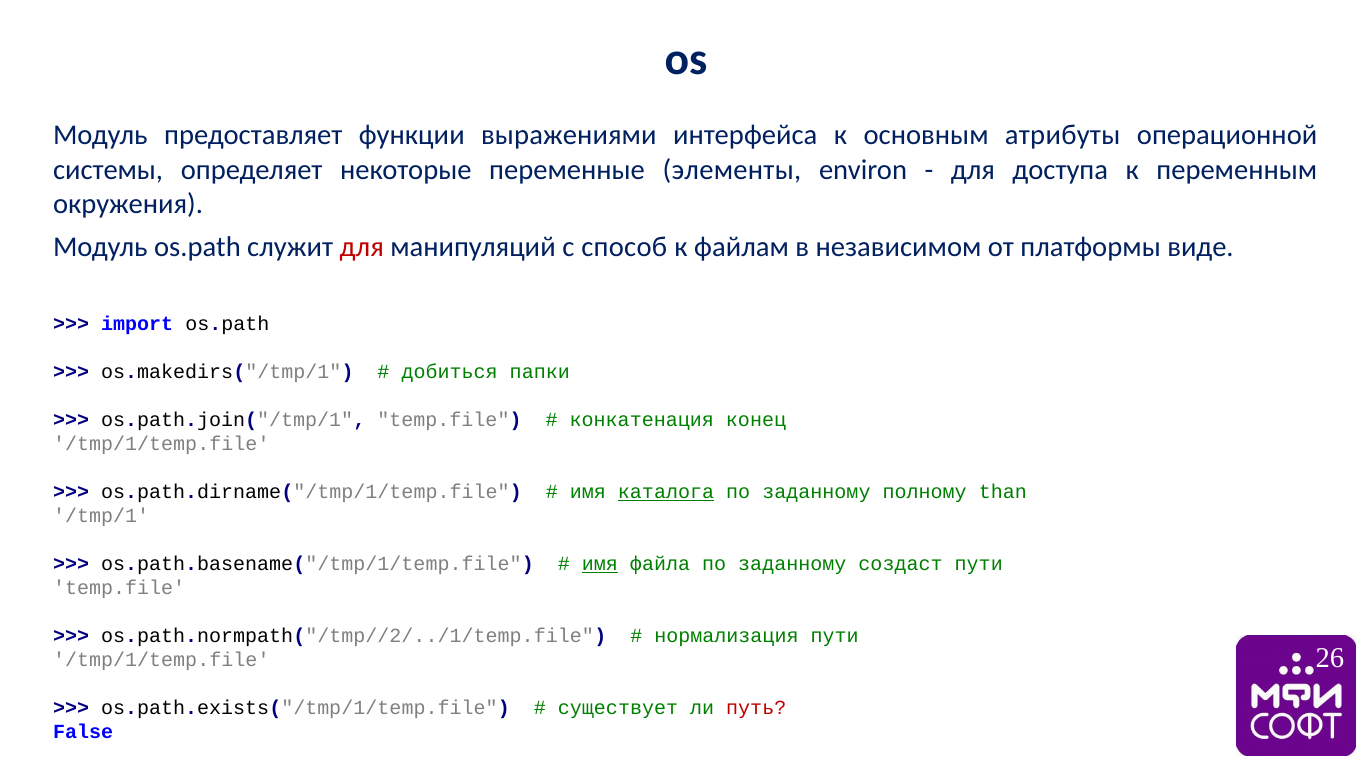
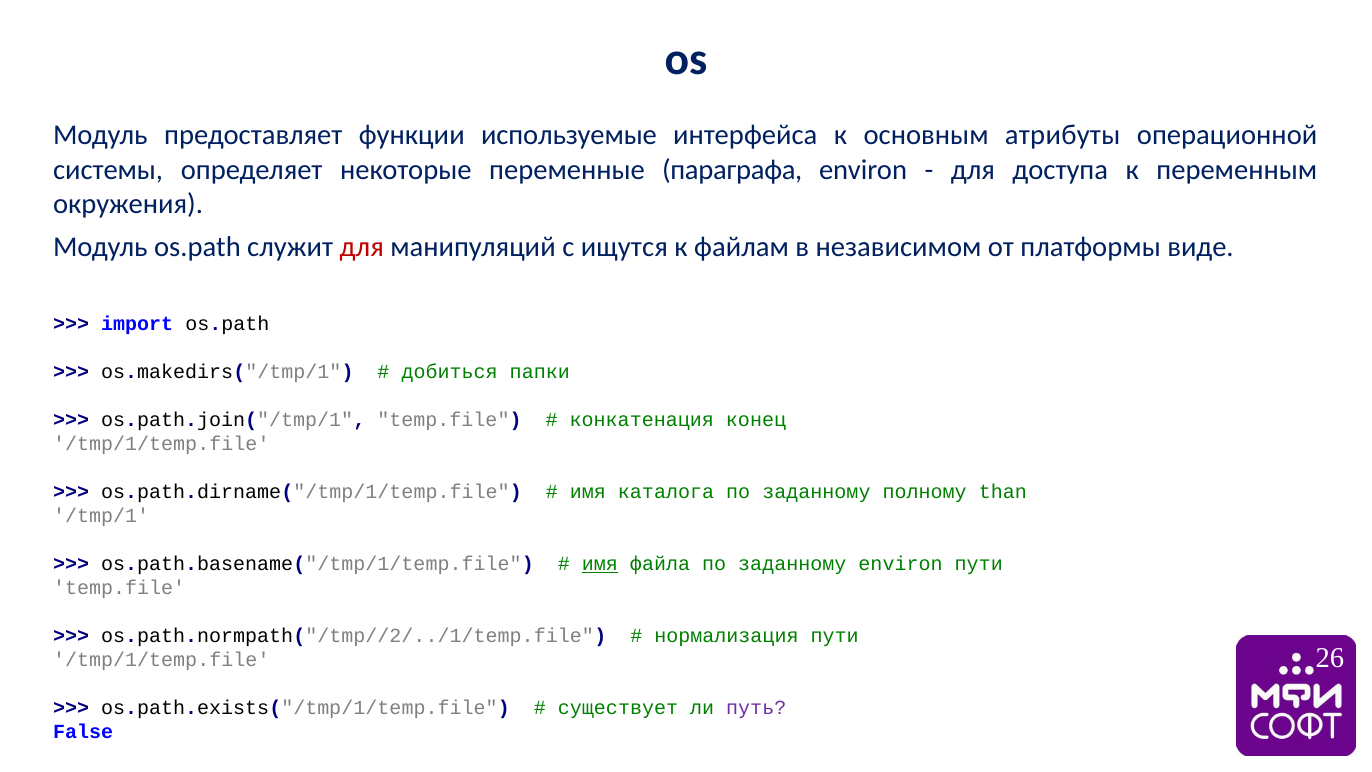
выражениями: выражениями -> используемые
элементы: элементы -> параграфа
способ: способ -> ищутся
каталога underline: present -> none
заданному создаст: создаст -> environ
путь colour: red -> purple
